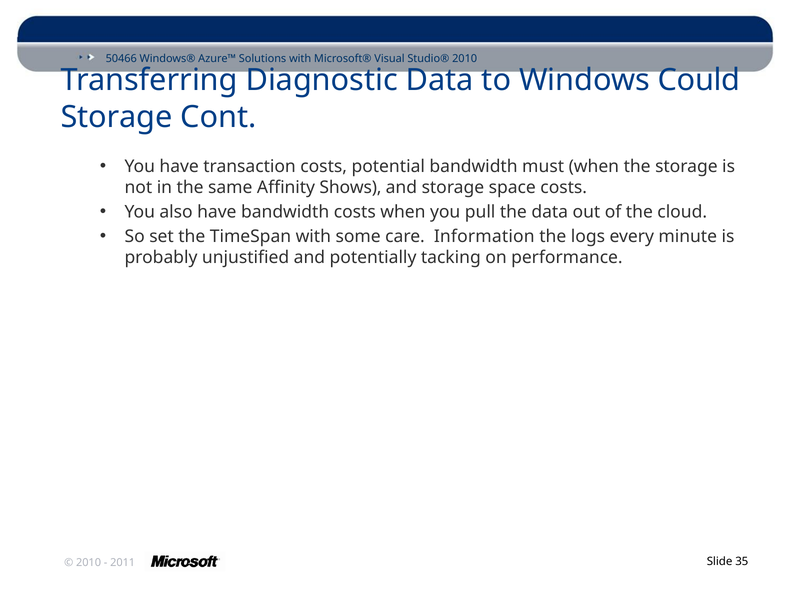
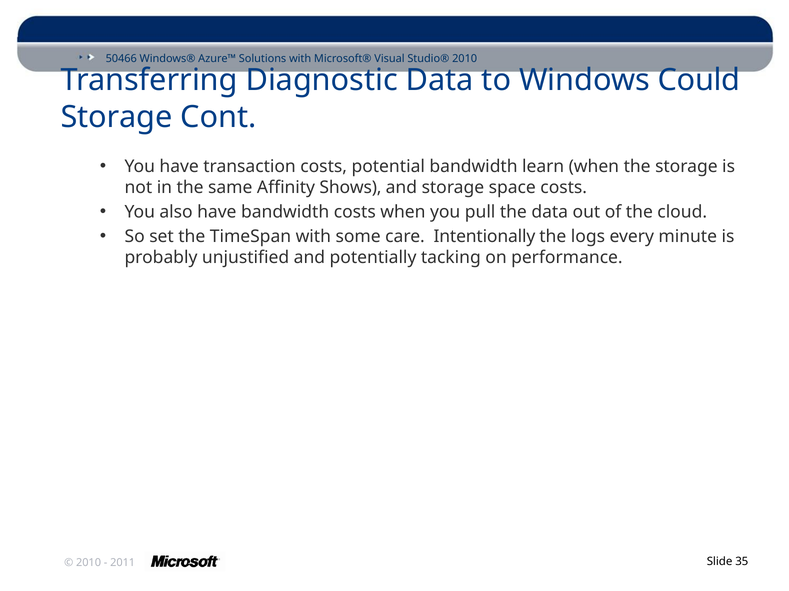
must: must -> learn
Information: Information -> Intentionally
